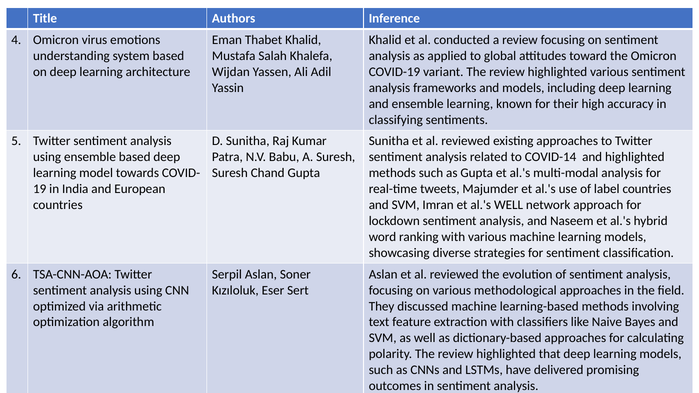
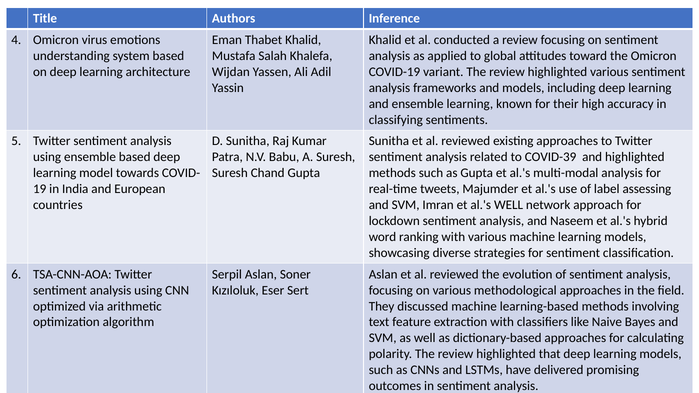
COVID-14: COVID-14 -> COVID-39
label countries: countries -> assessing
